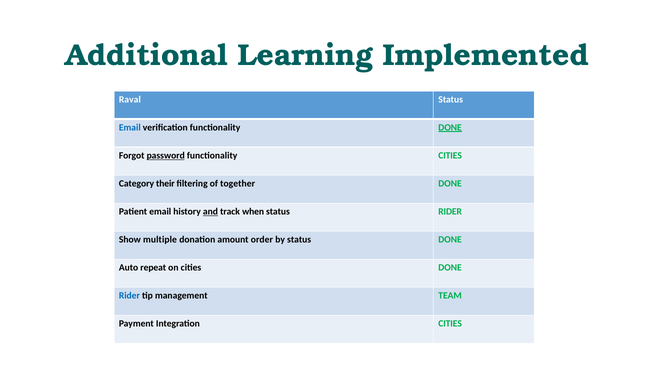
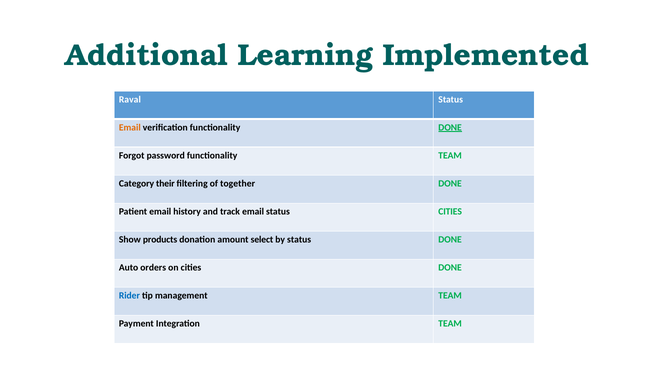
Email at (130, 127) colour: blue -> orange
password underline: present -> none
functionality CITIES: CITIES -> TEAM
and underline: present -> none
track when: when -> email
status RIDER: RIDER -> CITIES
multiple: multiple -> products
order: order -> select
repeat: repeat -> orders
Integration CITIES: CITIES -> TEAM
